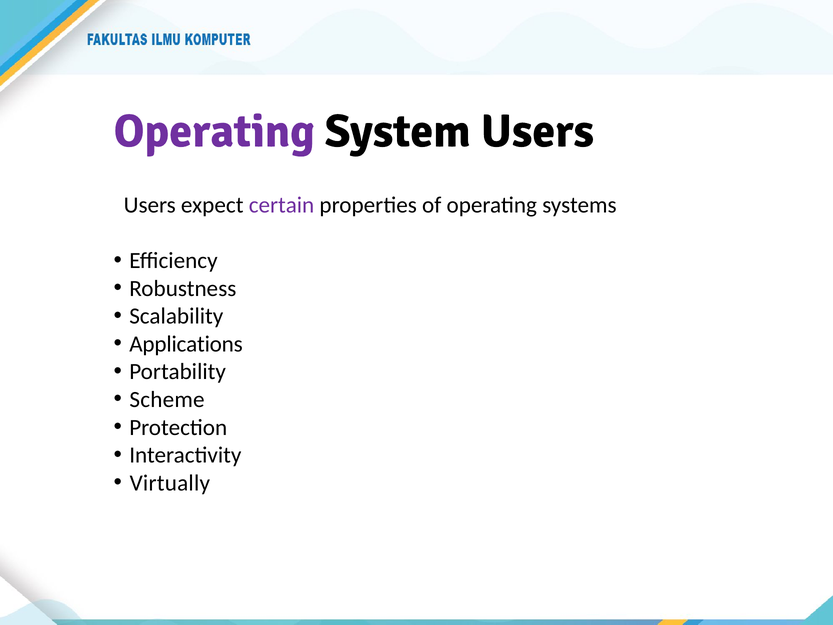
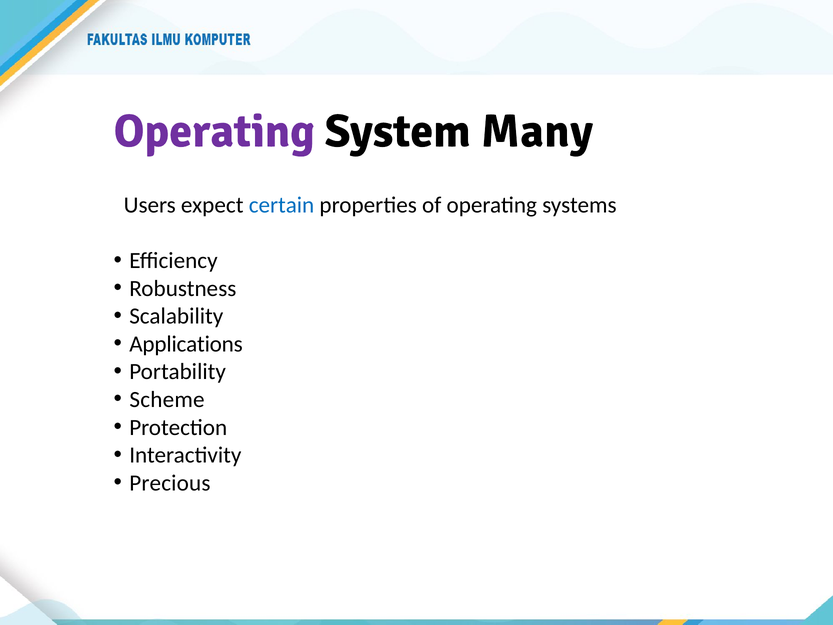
System Users: Users -> Many
certain colour: purple -> blue
Virtually: Virtually -> Precious
